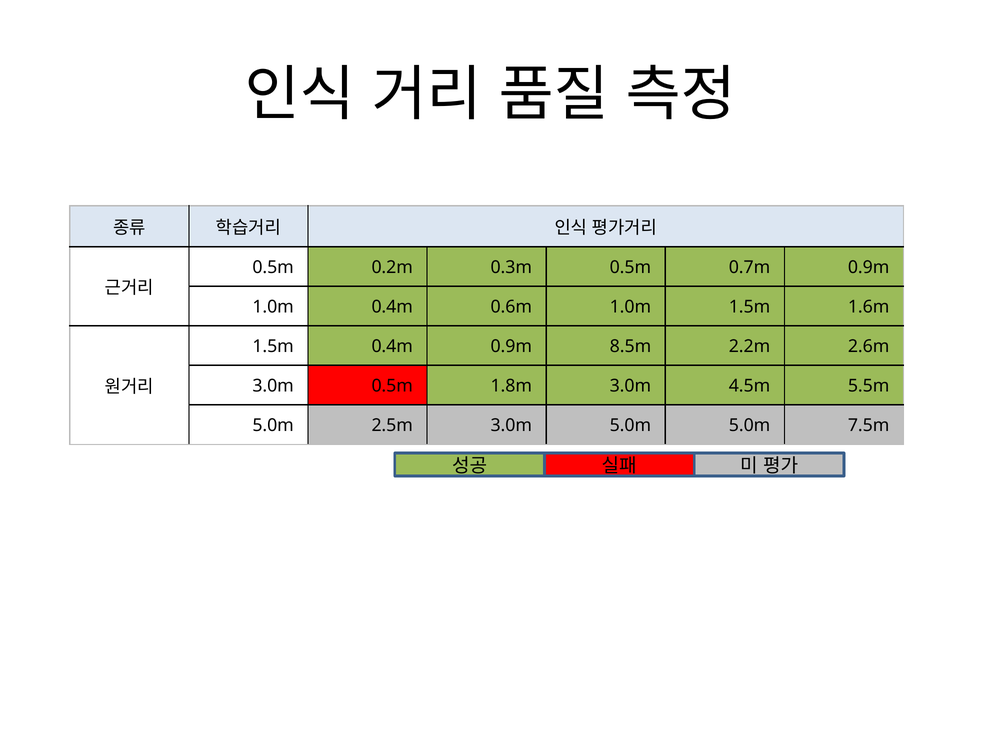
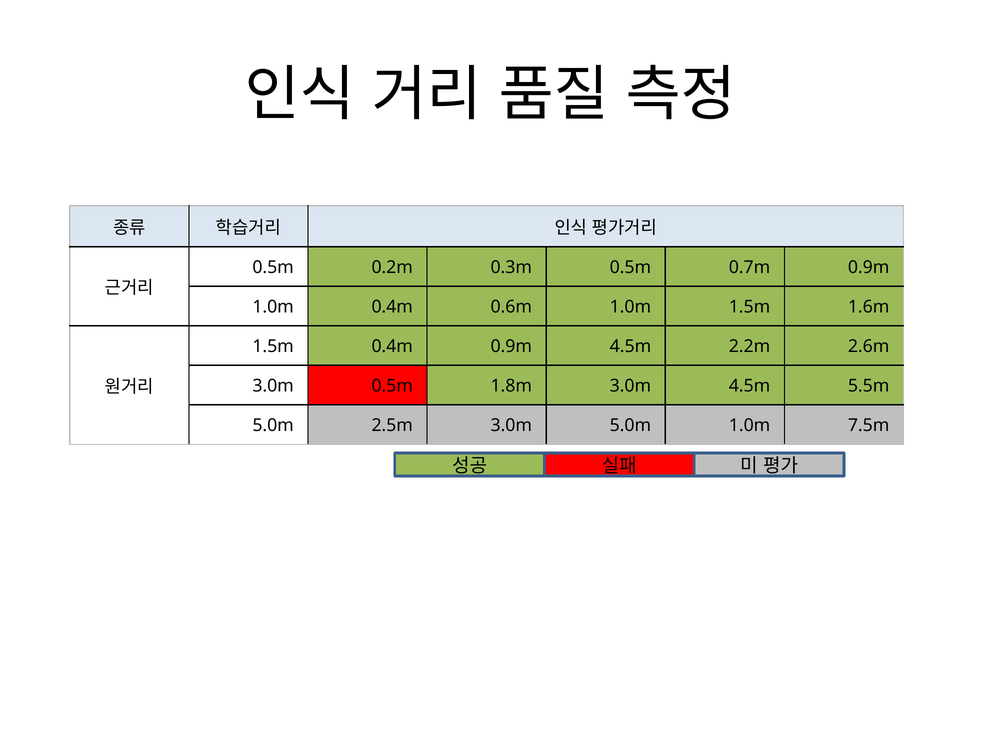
0.9m 8.5m: 8.5m -> 4.5m
5.0m 5.0m: 5.0m -> 1.0m
